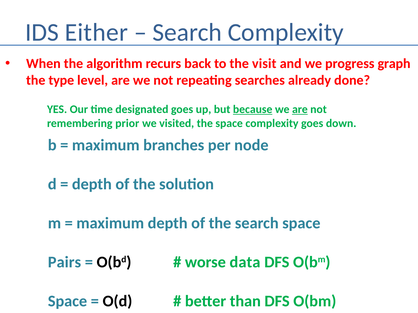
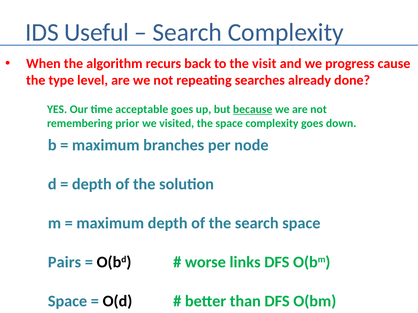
Either: Either -> Useful
graph: graph -> cause
designated: designated -> acceptable
are at (300, 109) underline: present -> none
data: data -> links
